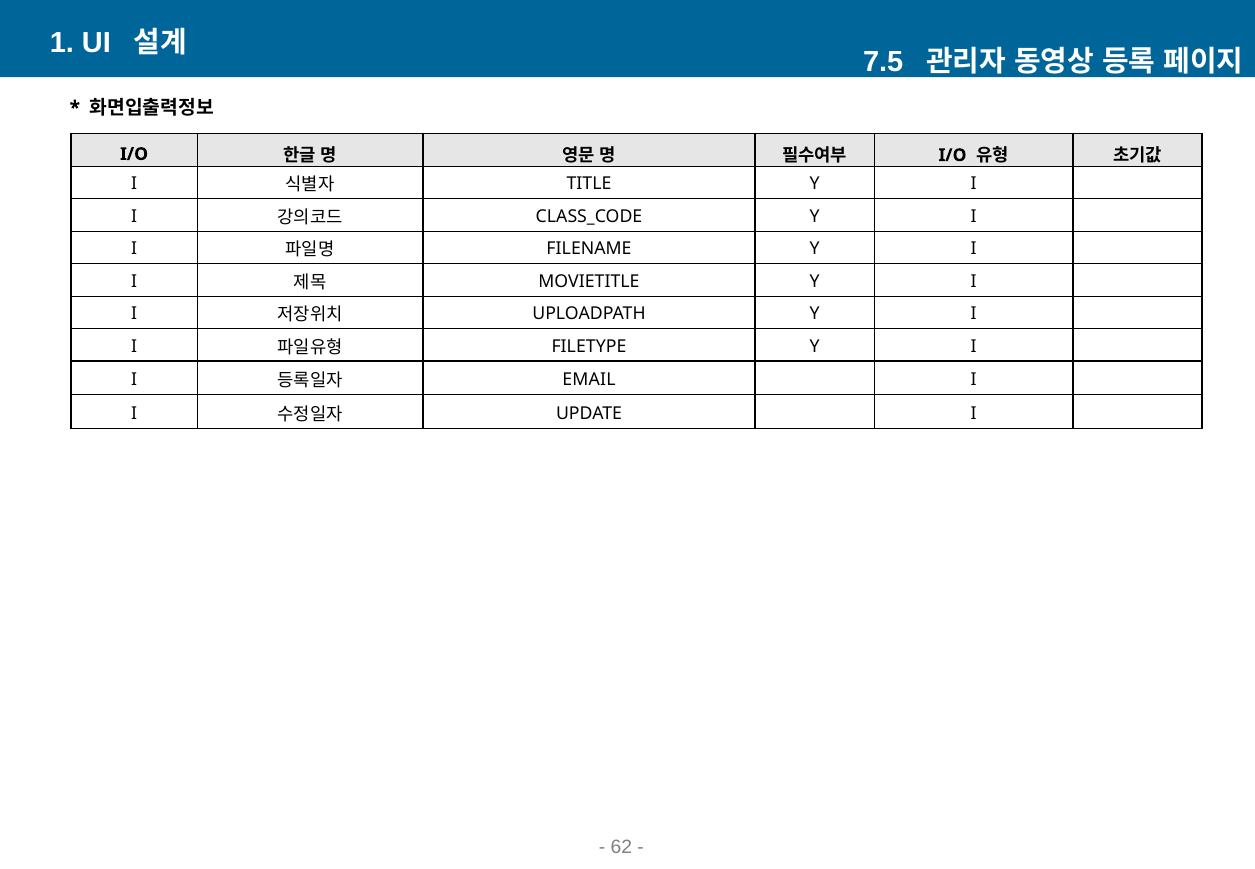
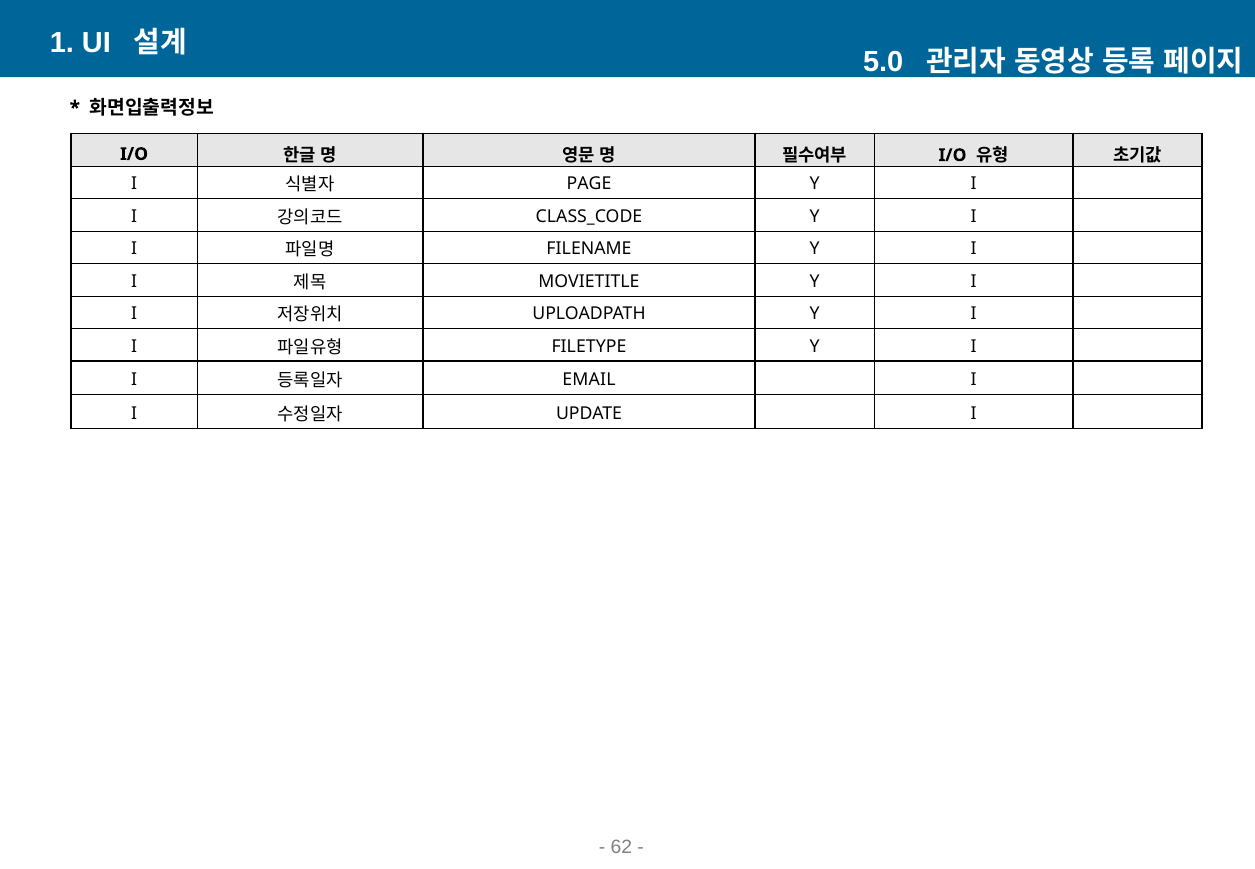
7.5: 7.5 -> 5.0
TITLE: TITLE -> PAGE
